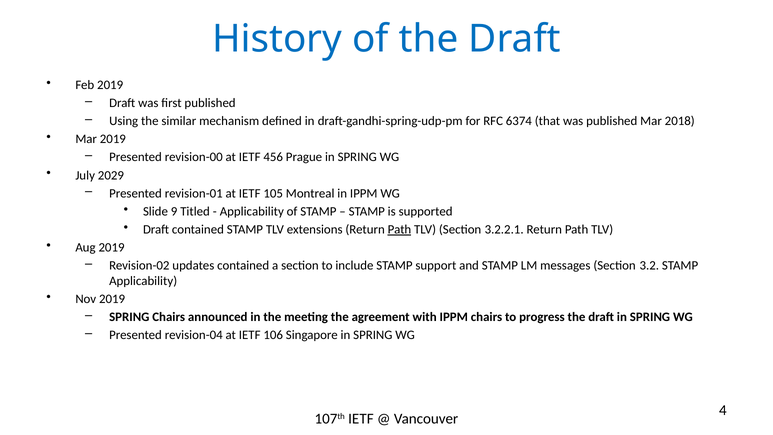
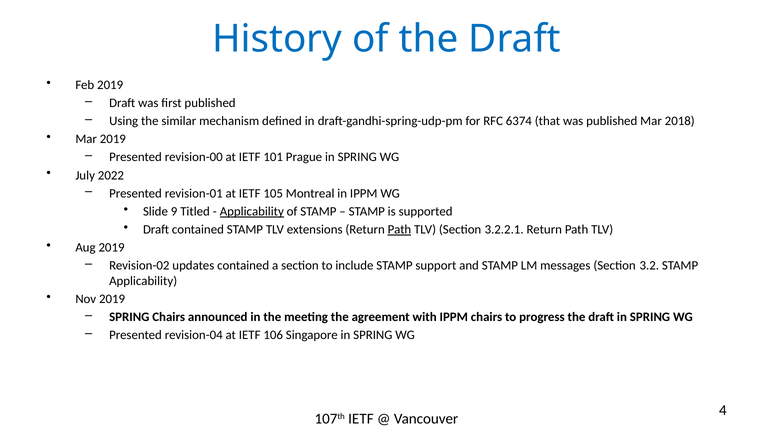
456: 456 -> 101
2029: 2029 -> 2022
Applicability at (252, 211) underline: none -> present
